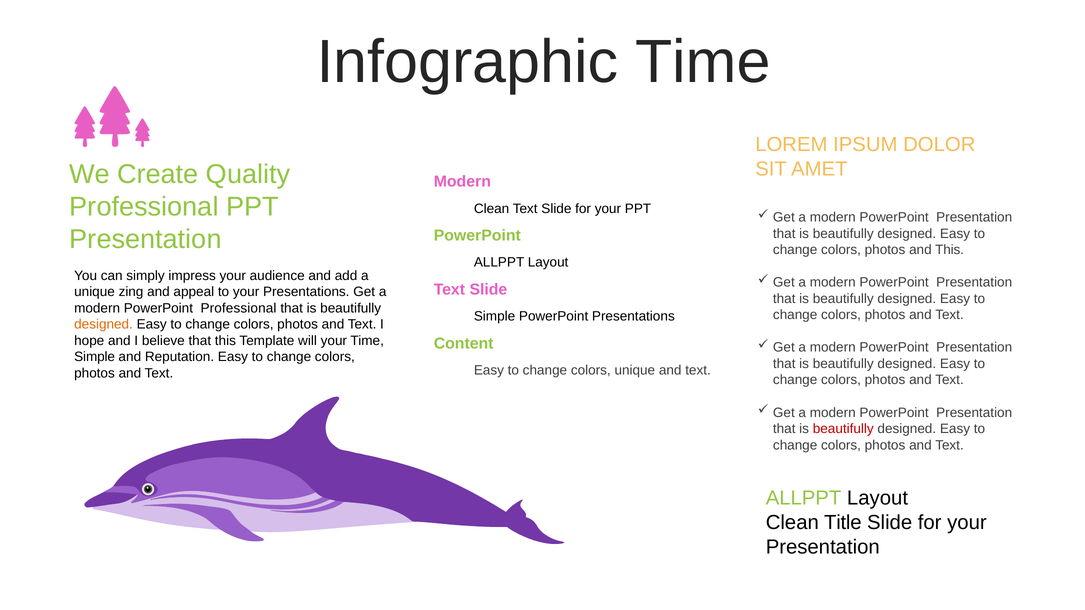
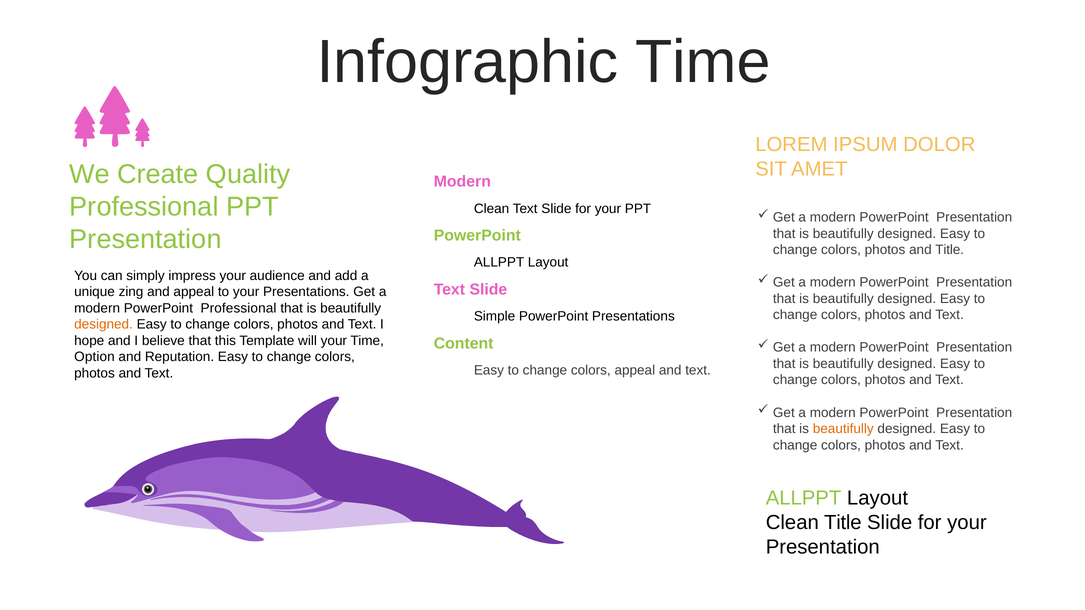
and This: This -> Title
Simple at (95, 357): Simple -> Option
colors unique: unique -> appeal
beautifully at (843, 429) colour: red -> orange
